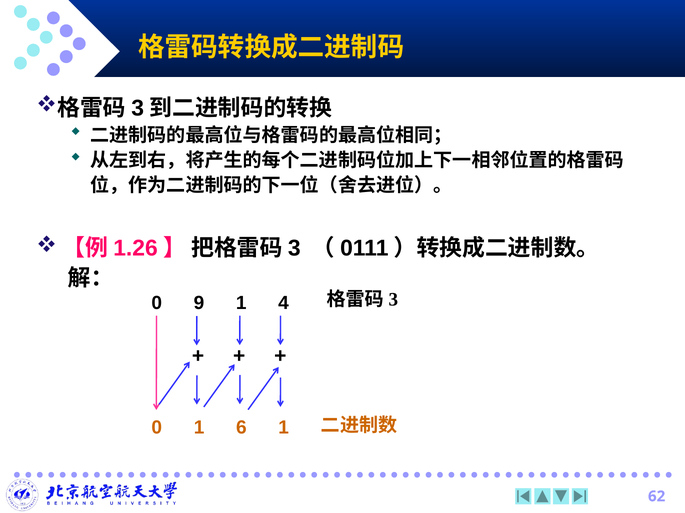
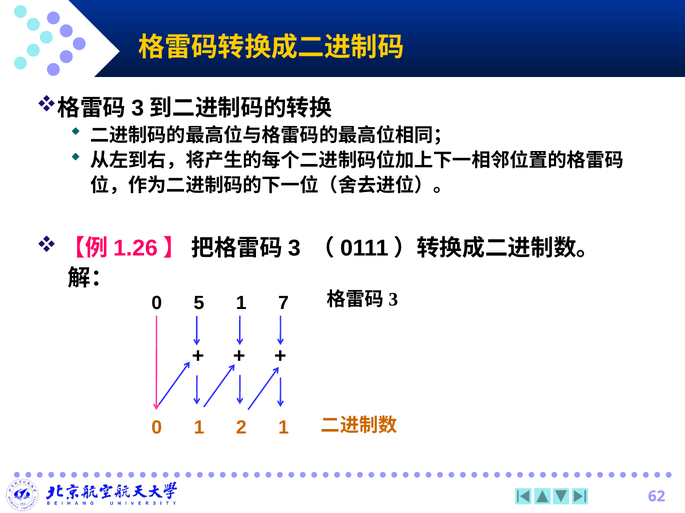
9: 9 -> 5
4: 4 -> 7
6: 6 -> 2
